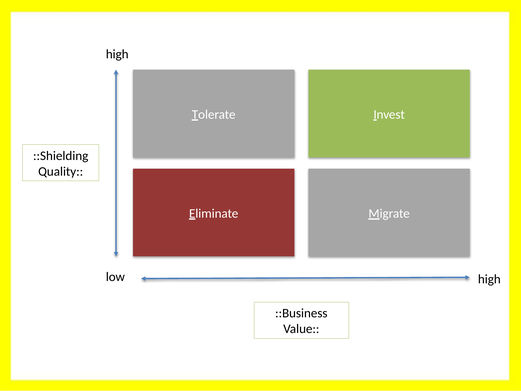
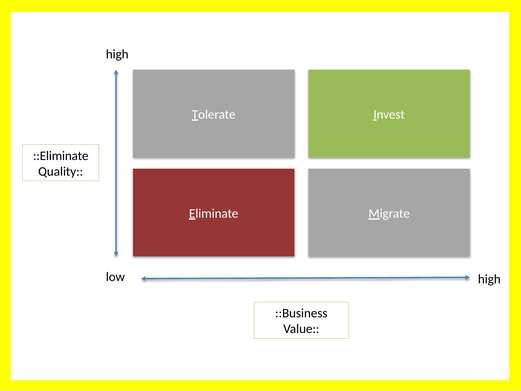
::Shielding: ::Shielding -> ::Eliminate
